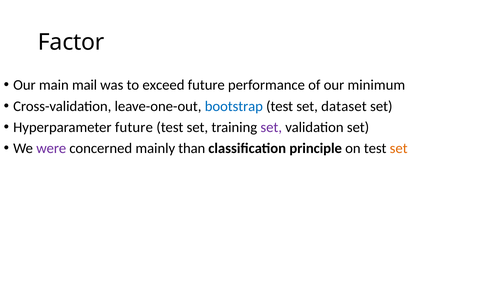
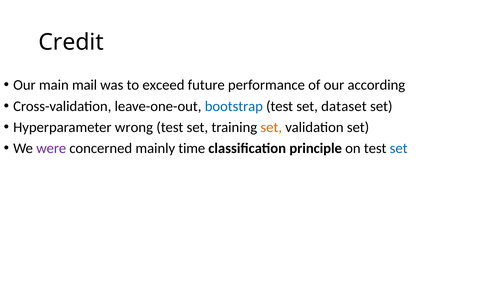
Factor: Factor -> Credit
minimum: minimum -> according
Hyperparameter future: future -> wrong
set at (271, 127) colour: purple -> orange
than: than -> time
set at (399, 148) colour: orange -> blue
